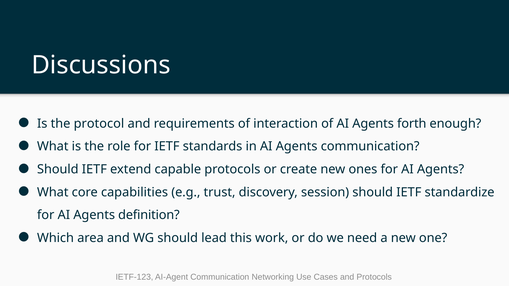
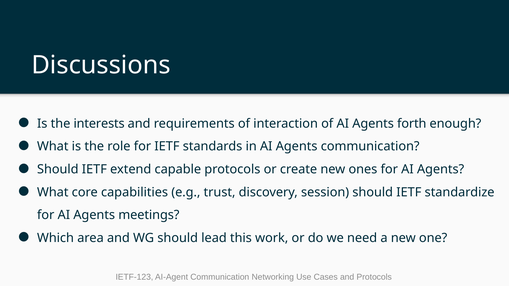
protocol: protocol -> interests
definition: definition -> meetings
